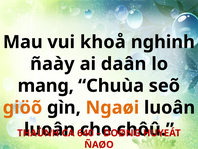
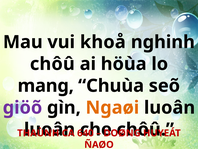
ñaày at (52, 64): ñaày -> chôû
daân: daân -> höùa
giöõ colour: orange -> purple
